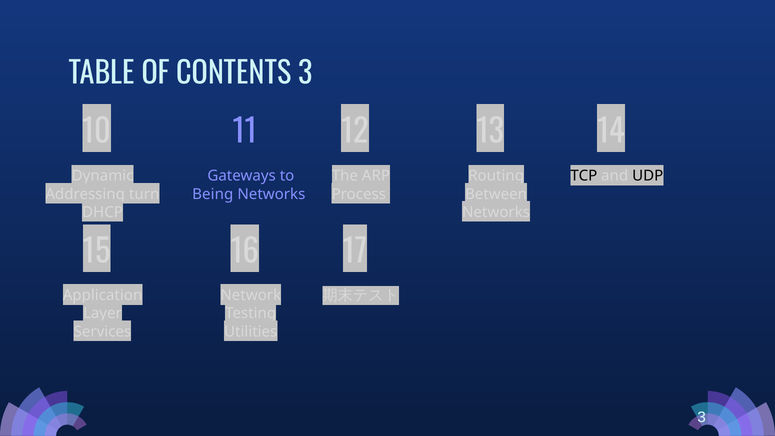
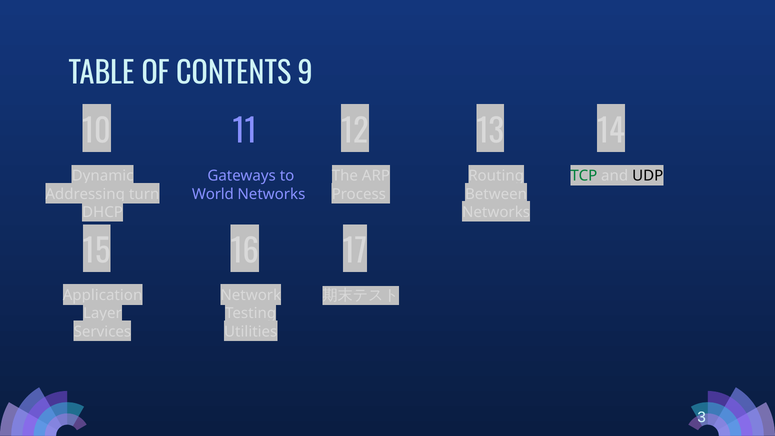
CONTENTS 3: 3 -> 9
TCP colour: black -> green
Being: Being -> World
